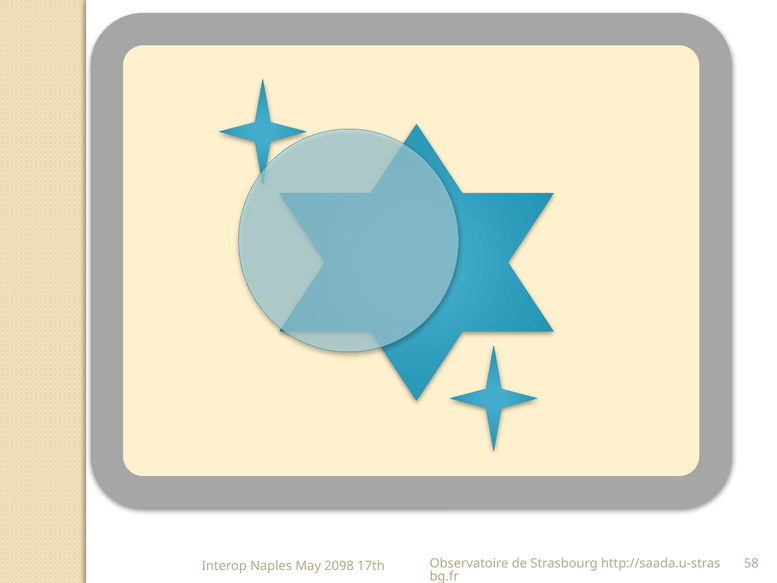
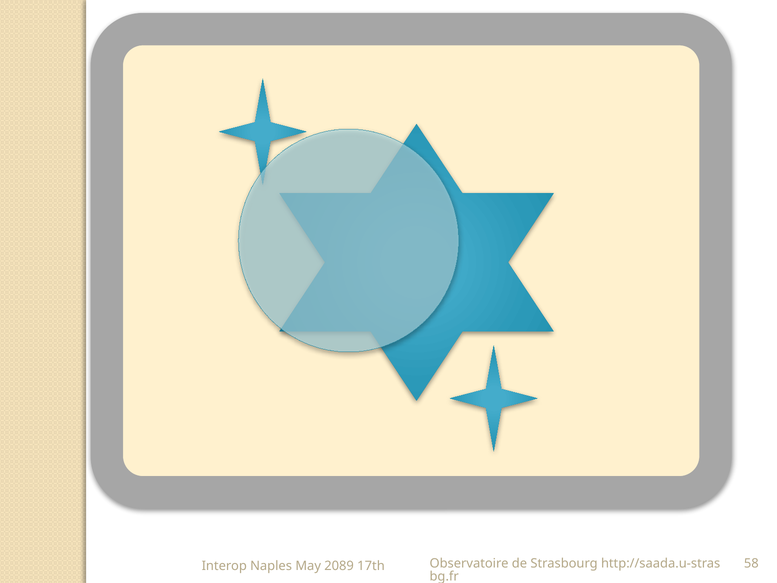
2098: 2098 -> 2089
